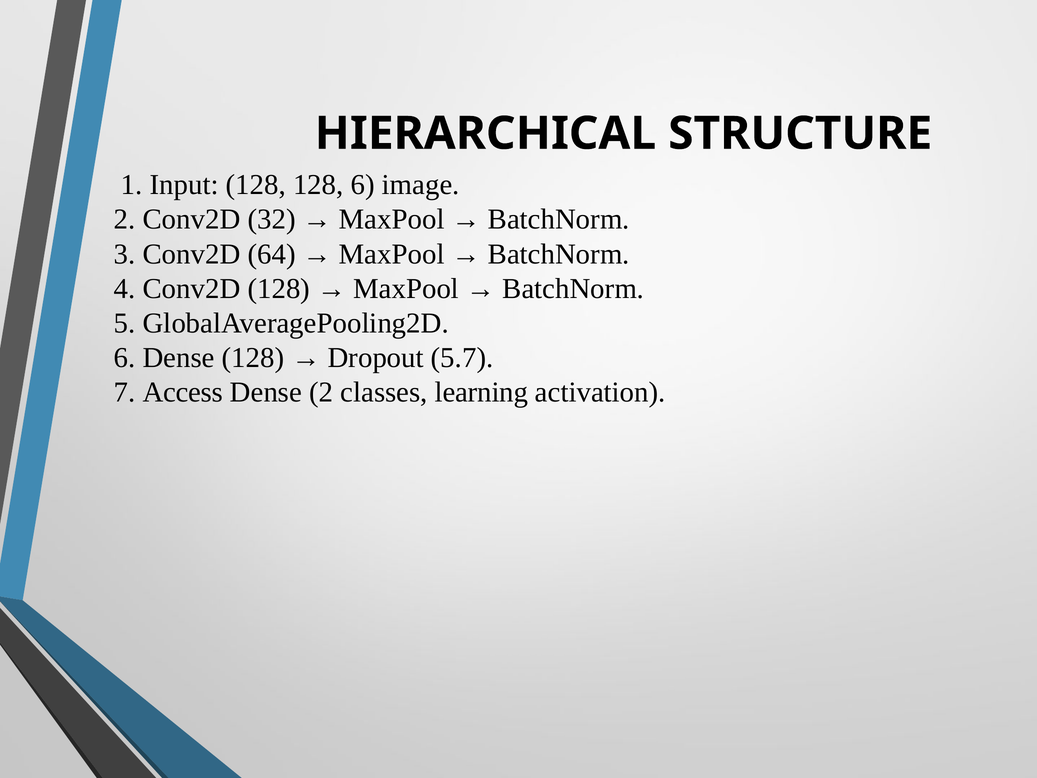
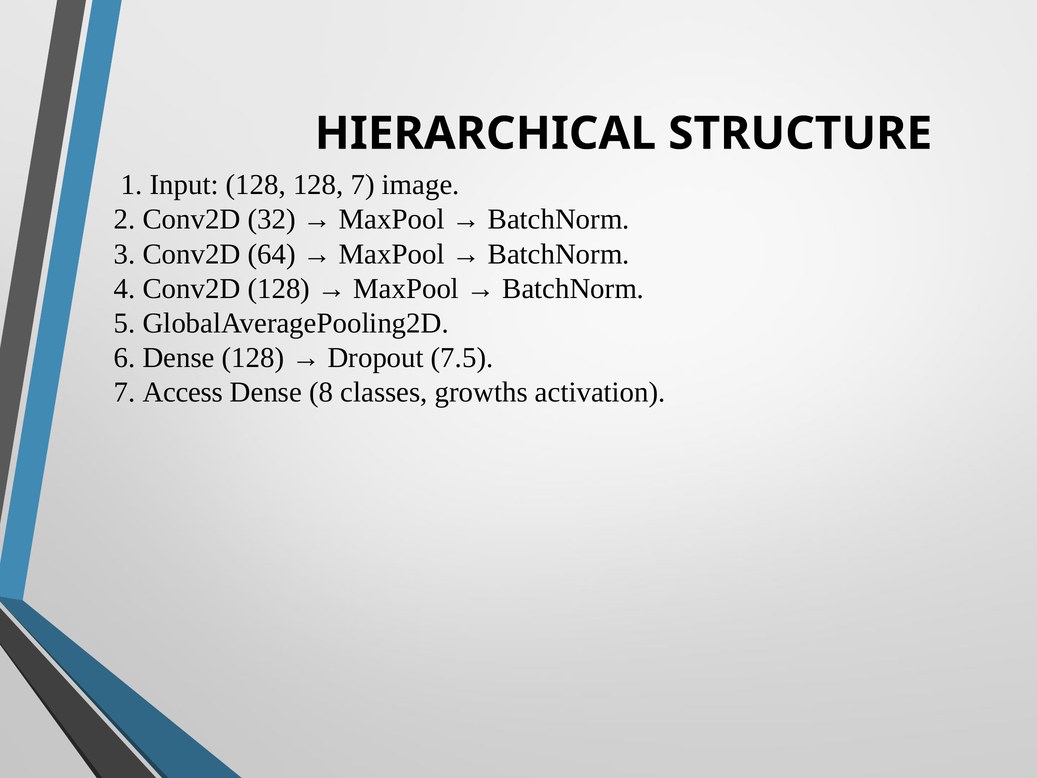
128 6: 6 -> 7
5.7: 5.7 -> 7.5
Dense 2: 2 -> 8
learning: learning -> growths
